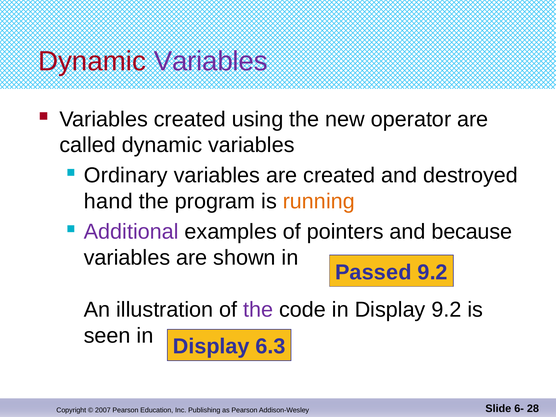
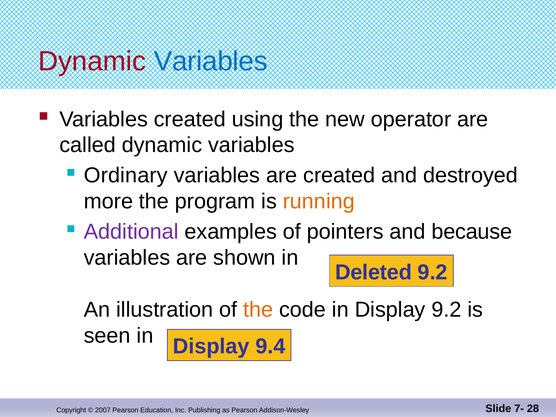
Variables at (211, 61) colour: purple -> blue
hand: hand -> more
Passed: Passed -> Deleted
the at (258, 310) colour: purple -> orange
6.3: 6.3 -> 9.4
6-: 6- -> 7-
